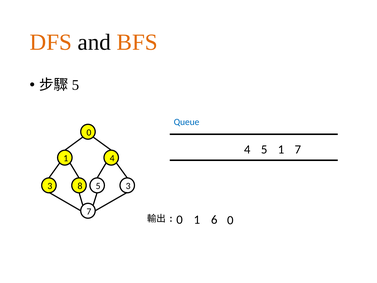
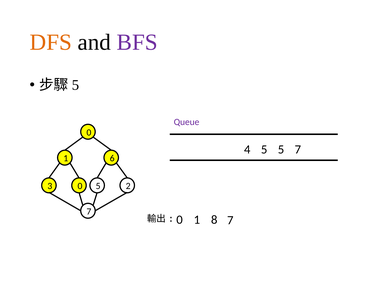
BFS colour: orange -> purple
Queue colour: blue -> purple
5 1: 1 -> 5
1 4: 4 -> 6
3 8: 8 -> 0
5 3: 3 -> 2
0 at (230, 220): 0 -> 7
6: 6 -> 8
